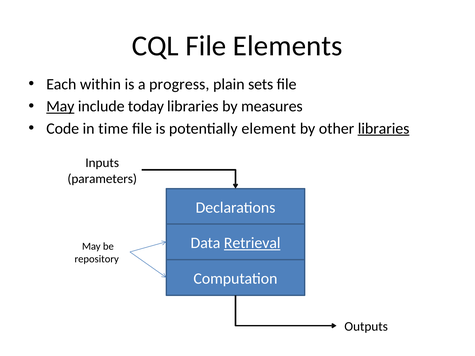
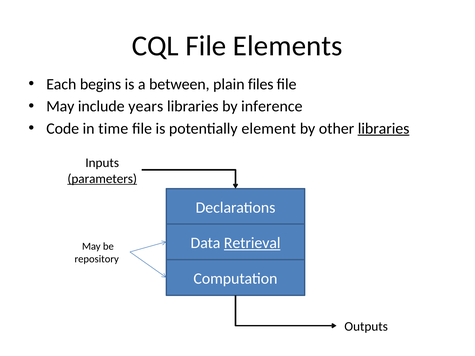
within: within -> begins
progress: progress -> between
sets: sets -> files
May at (60, 106) underline: present -> none
today: today -> years
measures: measures -> inference
parameters underline: none -> present
